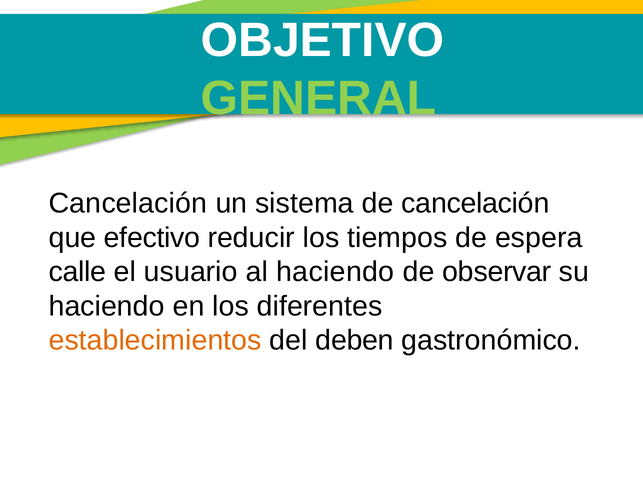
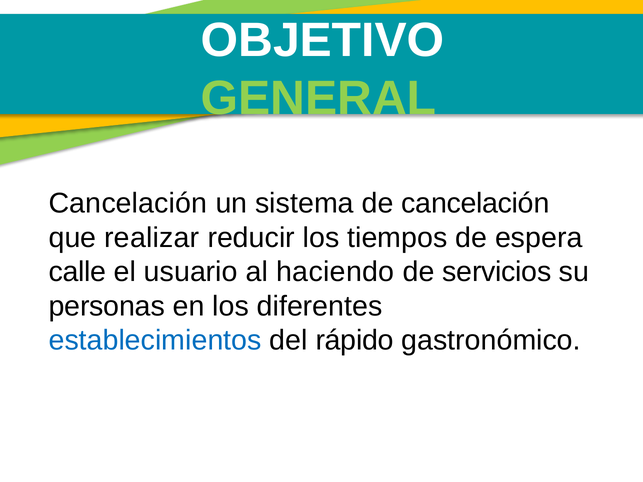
efectivo: efectivo -> realizar
observar: observar -> servicios
haciendo at (107, 306): haciendo -> personas
establecimientos colour: orange -> blue
deben: deben -> rápido
